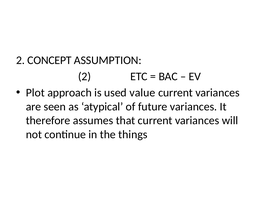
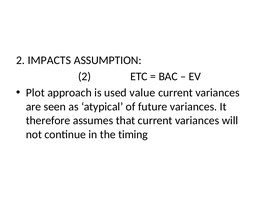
CONCEPT: CONCEPT -> IMPACTS
things: things -> timing
